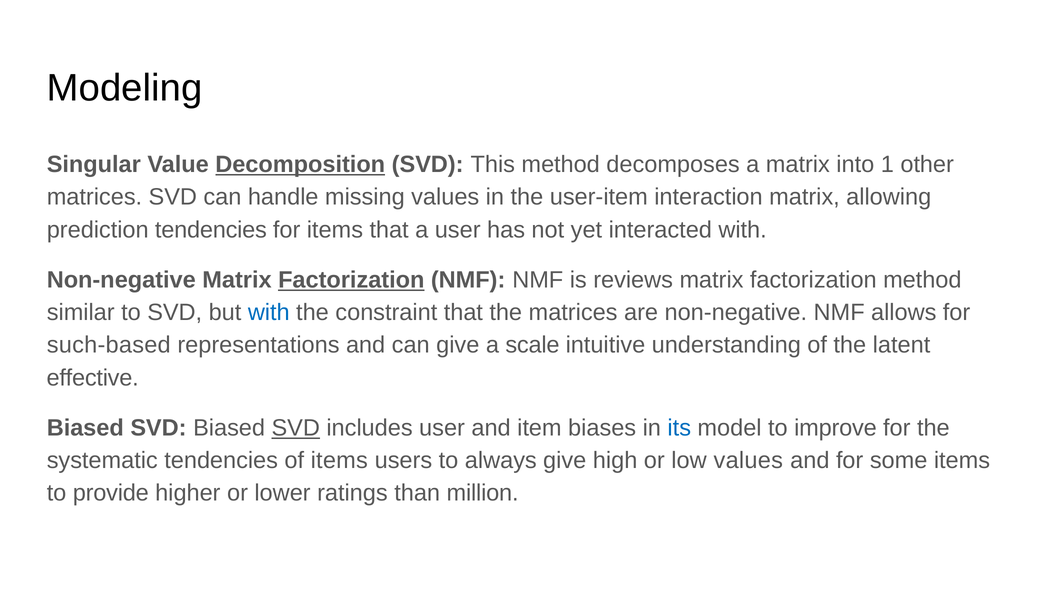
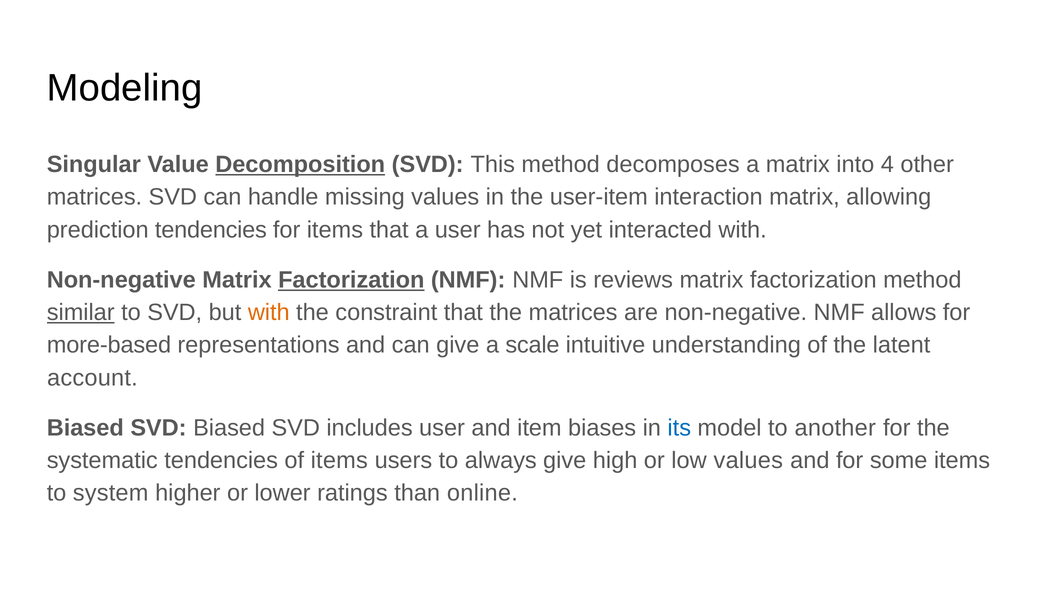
1: 1 -> 4
similar underline: none -> present
with at (269, 312) colour: blue -> orange
such-based: such-based -> more-based
effective: effective -> account
SVD at (296, 428) underline: present -> none
improve: improve -> another
provide: provide -> system
million: million -> online
